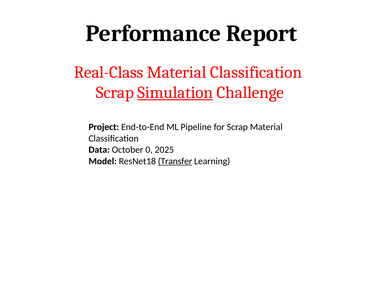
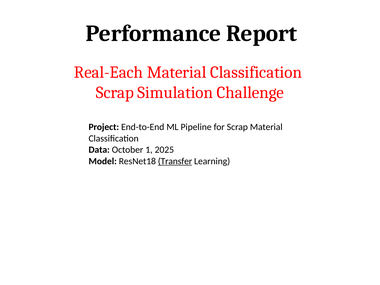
Real-Class: Real-Class -> Real-Each
Simulation underline: present -> none
0: 0 -> 1
